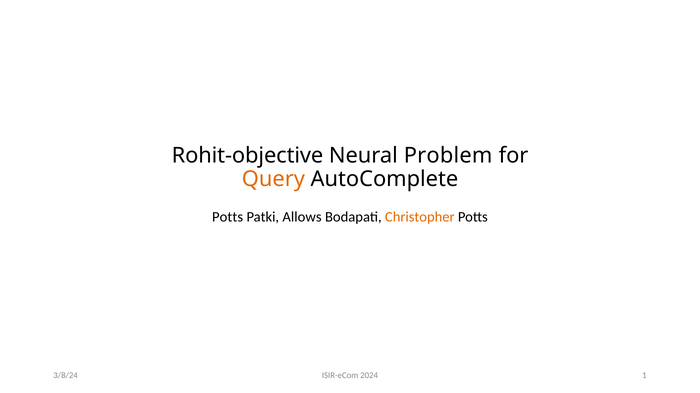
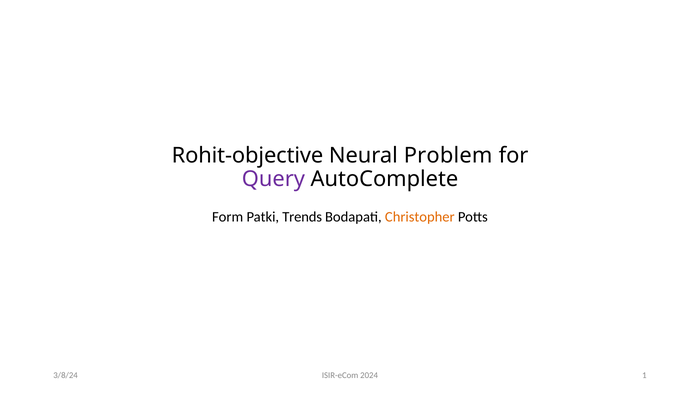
Query colour: orange -> purple
Potts at (228, 217): Potts -> Form
Allows: Allows -> Trends
